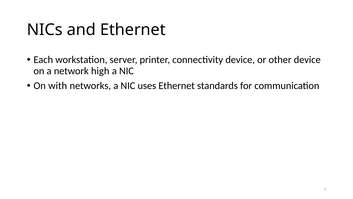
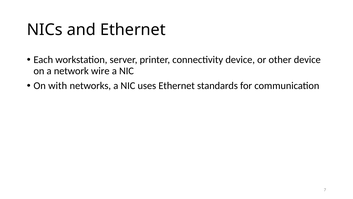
high: high -> wire
